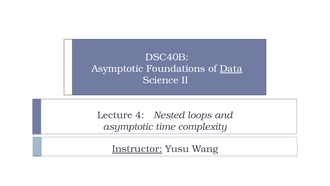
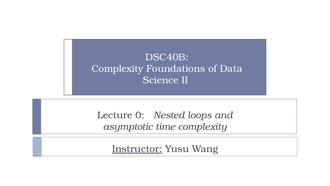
Asymptotic at (118, 69): Asymptotic -> Complexity
Data underline: present -> none
4: 4 -> 0
